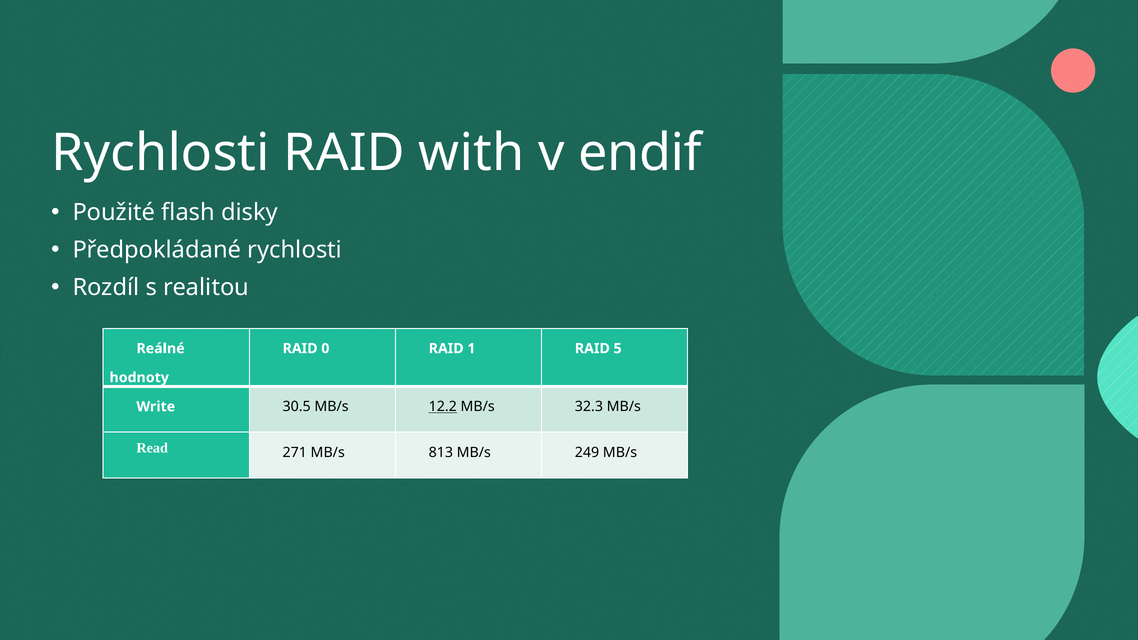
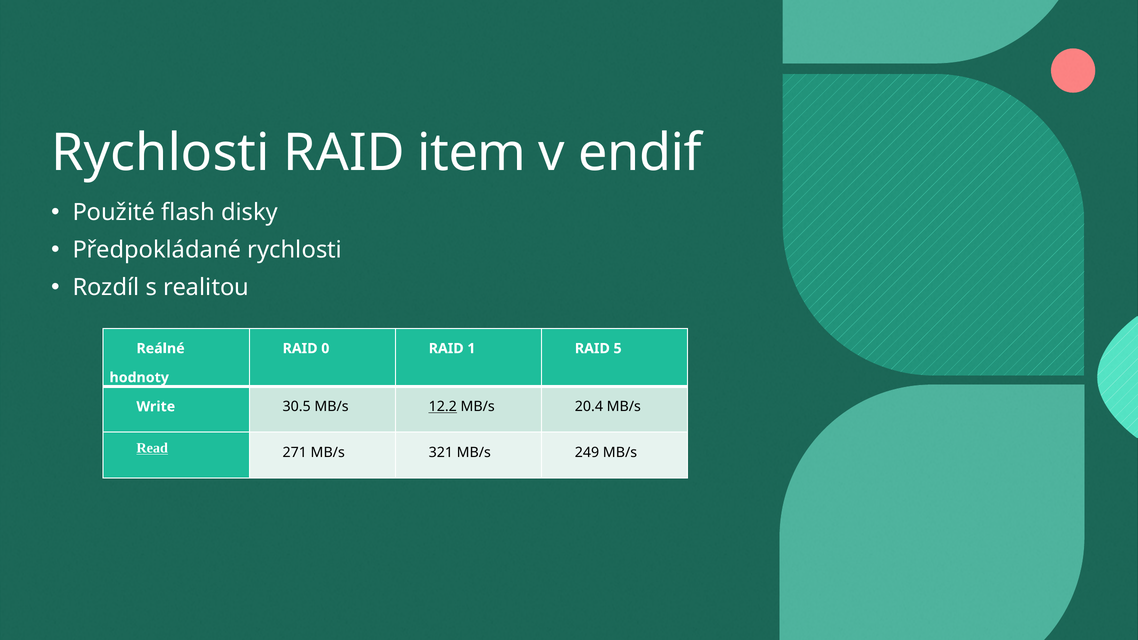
with: with -> item
32.3: 32.3 -> 20.4
Read underline: none -> present
813: 813 -> 321
